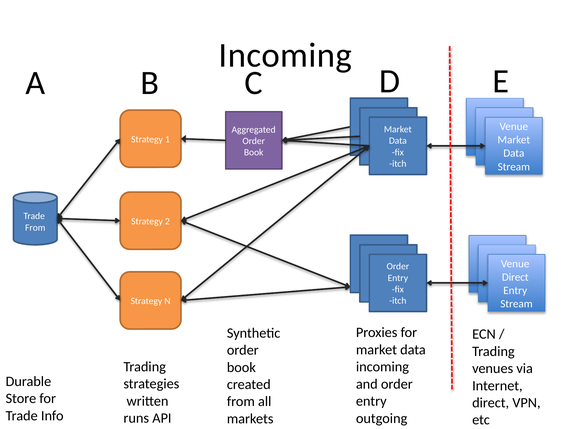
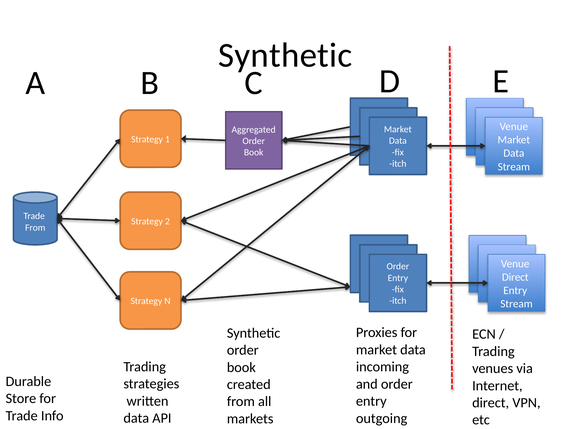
Incoming at (285, 55): Incoming -> Synthetic
runs at (136, 417): runs -> data
